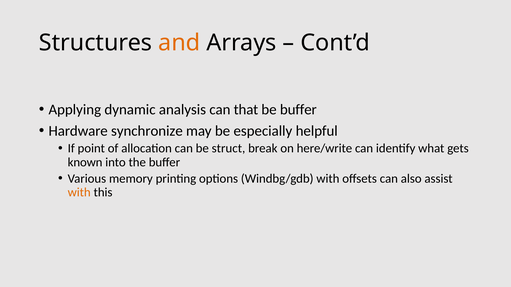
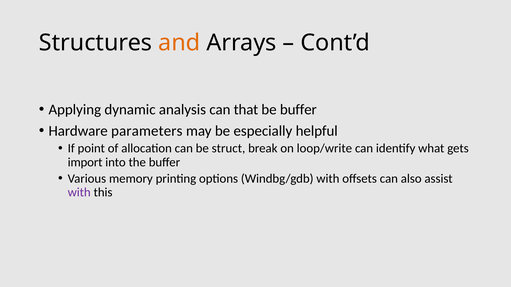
synchronize: synchronize -> parameters
here/write: here/write -> loop/write
known: known -> import
with at (79, 193) colour: orange -> purple
